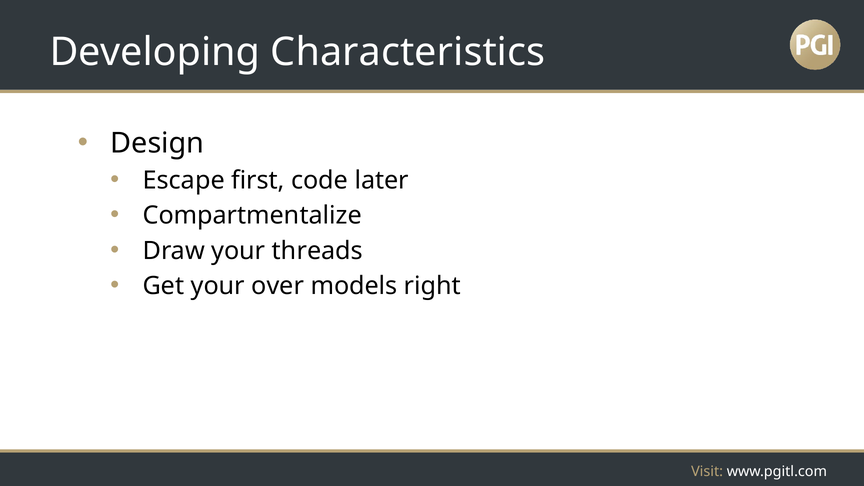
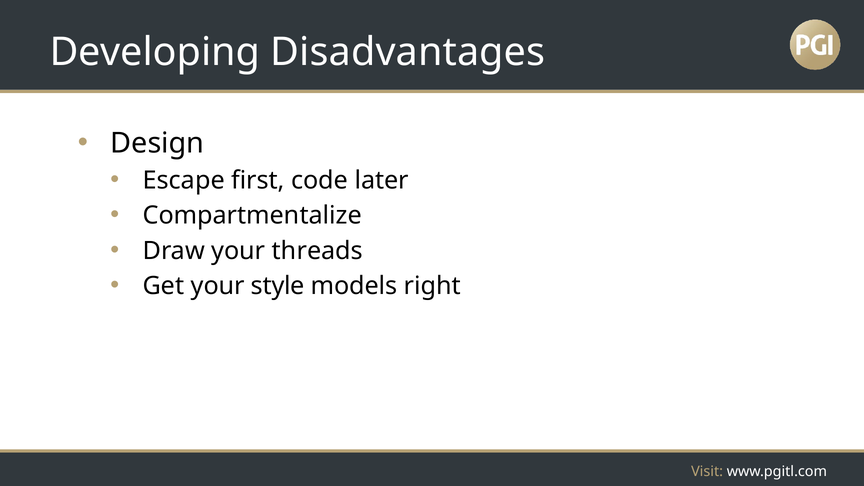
Characteristics: Characteristics -> Disadvantages
over: over -> style
